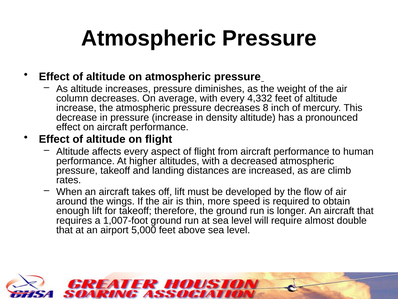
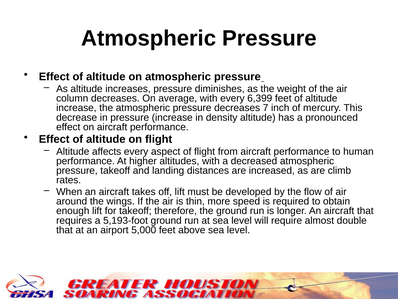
4,332: 4,332 -> 6,399
8: 8 -> 7
1,007-foot: 1,007-foot -> 5,193-foot
